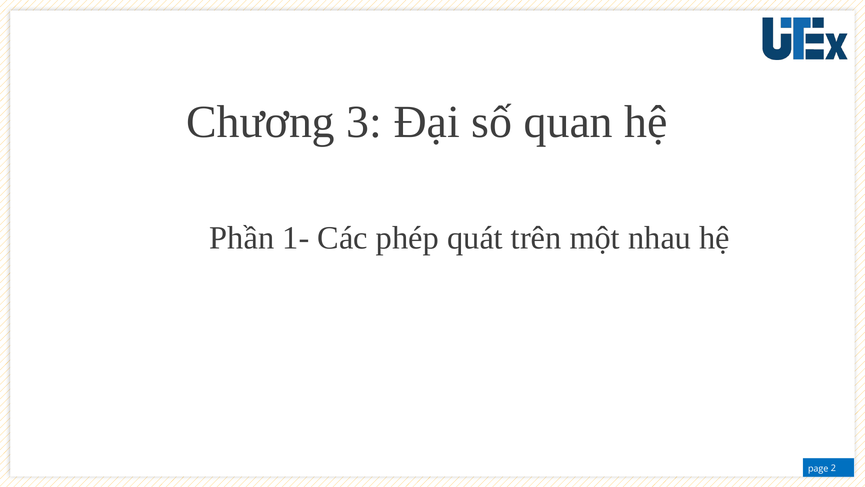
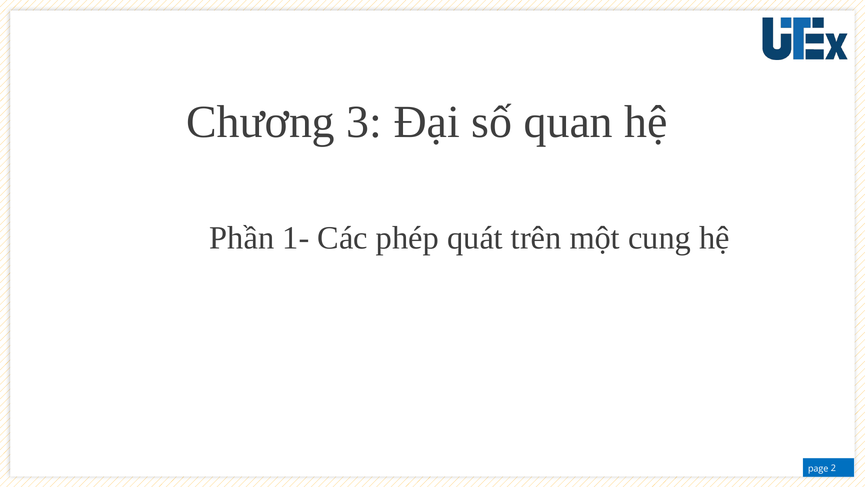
nhau: nhau -> cung
